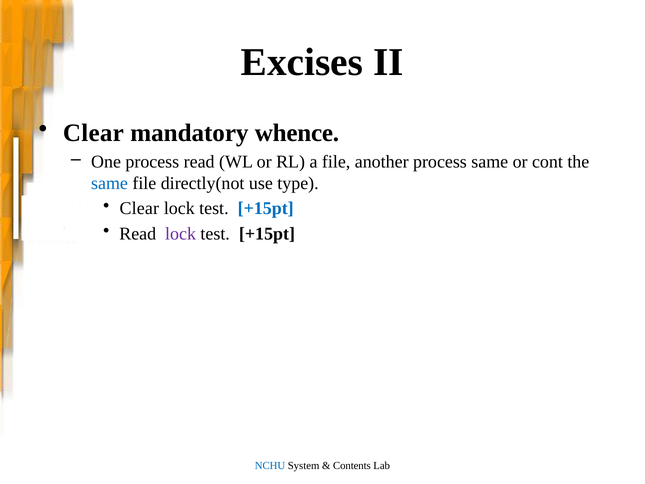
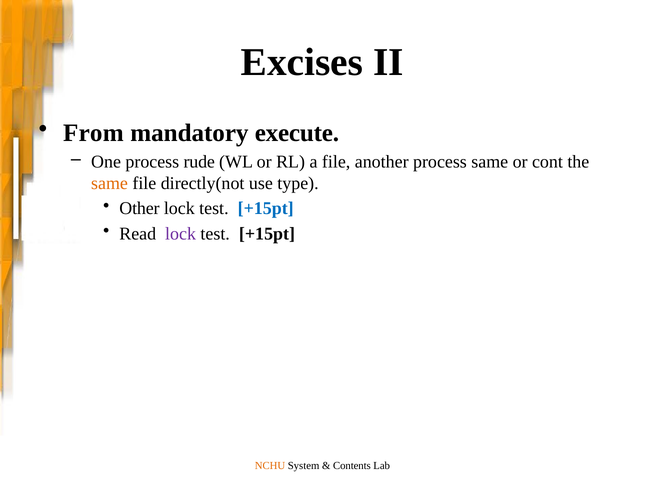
Clear at (93, 133): Clear -> From
whence: whence -> execute
process read: read -> rude
same at (110, 183) colour: blue -> orange
Clear at (139, 208): Clear -> Other
NCHU colour: blue -> orange
